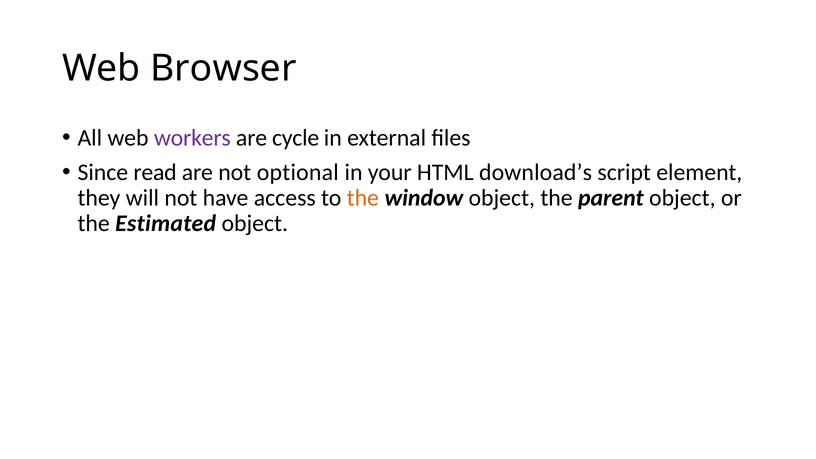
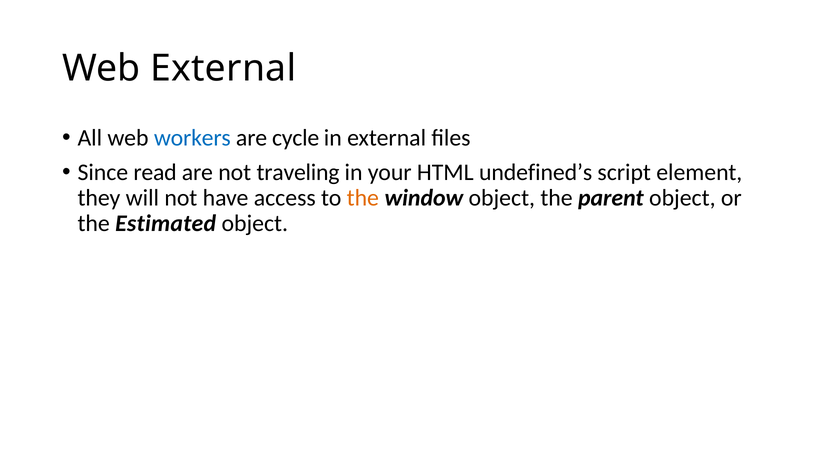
Web Browser: Browser -> External
workers colour: purple -> blue
optional: optional -> traveling
download’s: download’s -> undefined’s
